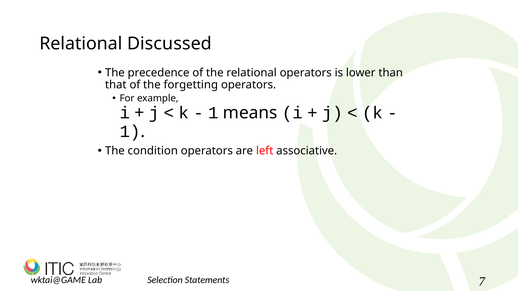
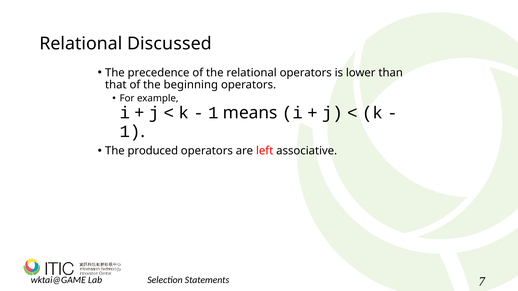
forgetting: forgetting -> beginning
condition: condition -> produced
